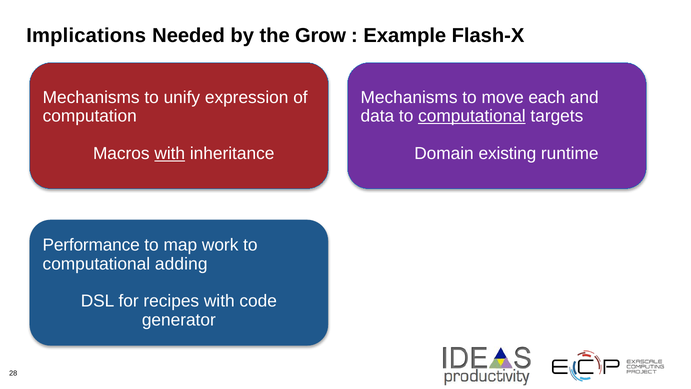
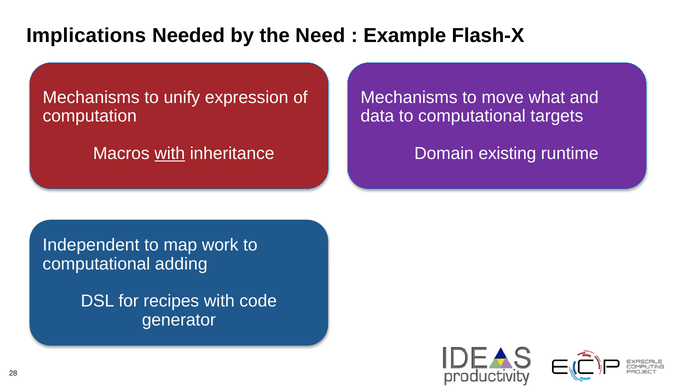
Grow: Grow -> Need
each: each -> what
computational at (472, 116) underline: present -> none
Performance: Performance -> Independent
